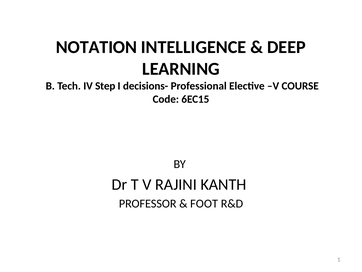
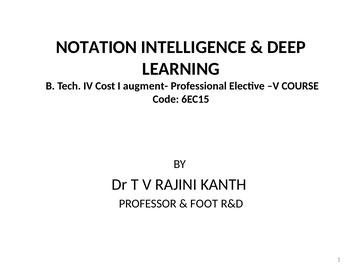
Step: Step -> Cost
decisions-: decisions- -> augment-
